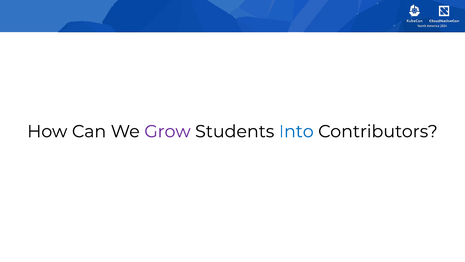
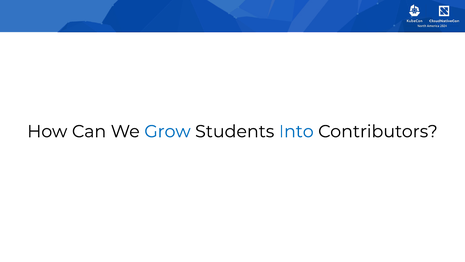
Grow colour: purple -> blue
